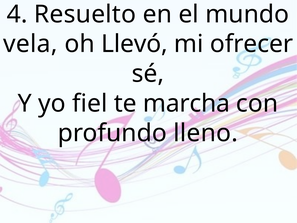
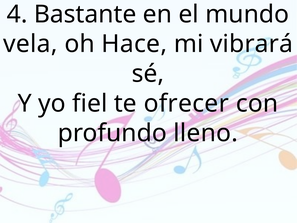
Resuelto: Resuelto -> Bastante
Llevó: Llevó -> Hace
ofrecer: ofrecer -> vibrará
marcha: marcha -> ofrecer
